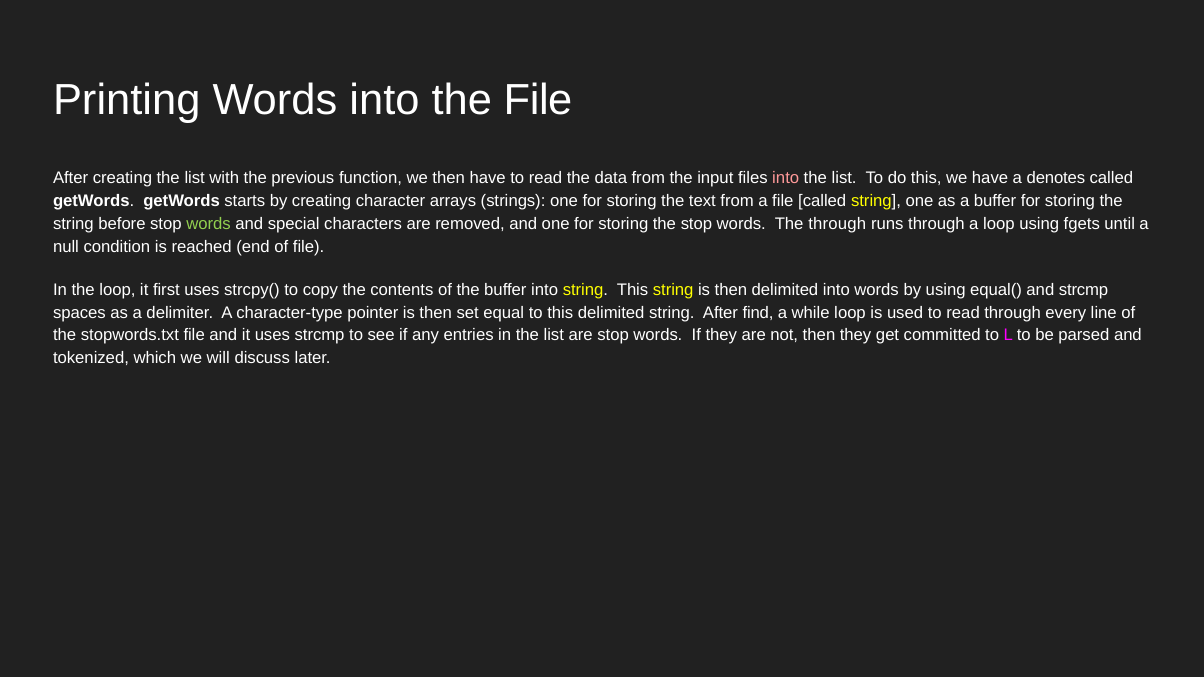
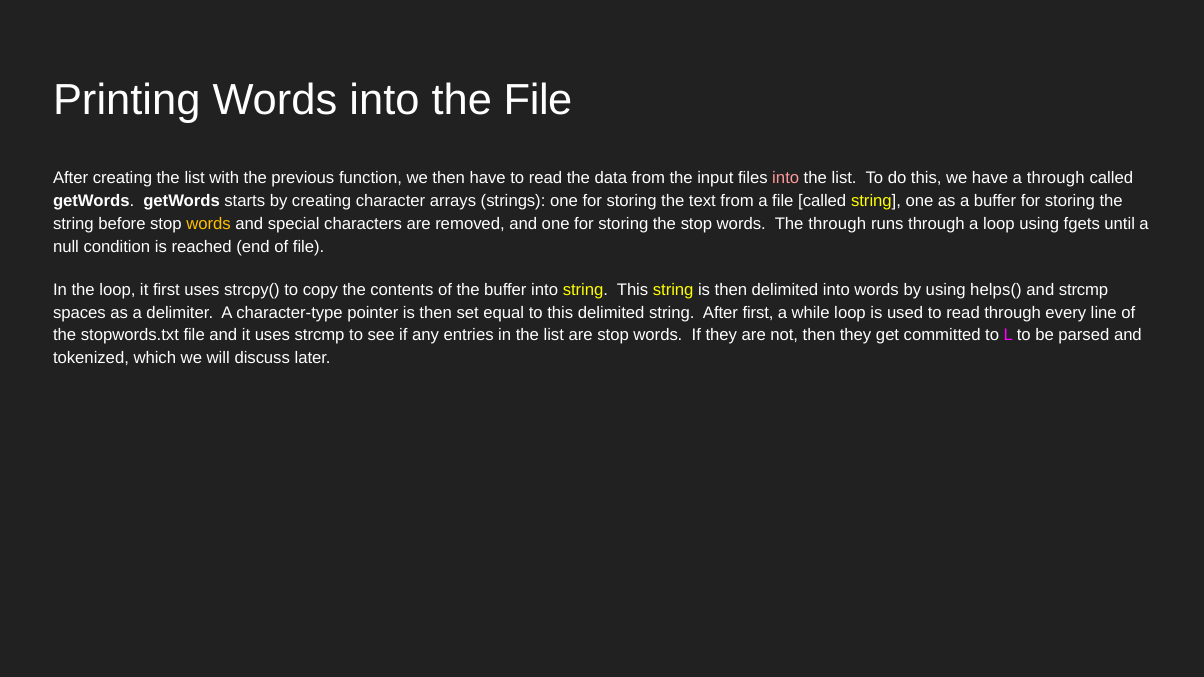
a denotes: denotes -> through
words at (209, 224) colour: light green -> yellow
equal(: equal( -> helps(
After find: find -> first
